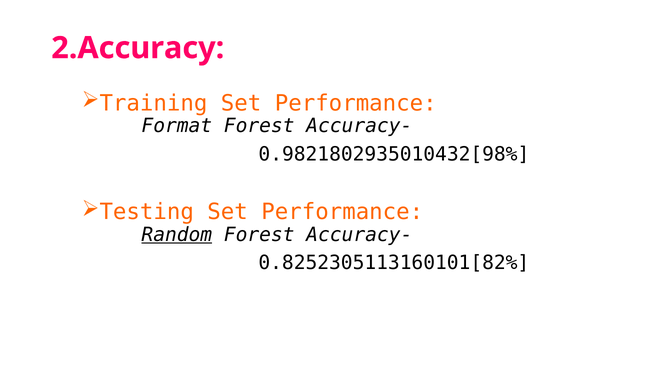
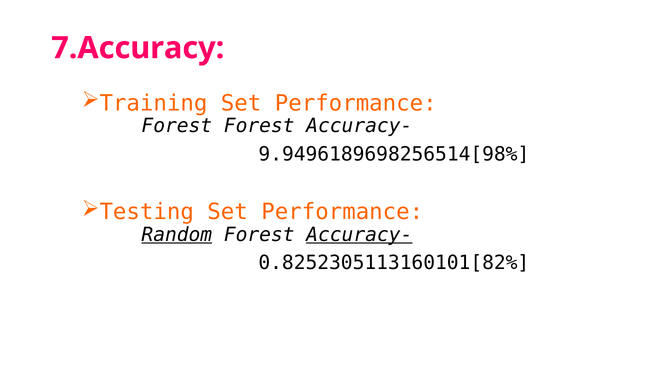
2.Accuracy: 2.Accuracy -> 7.Accuracy
Format at (177, 126): Format -> Forest
0.9821802935010432[98%: 0.9821802935010432[98% -> 9.9496189698256514[98%
Accuracy- at (359, 235) underline: none -> present
